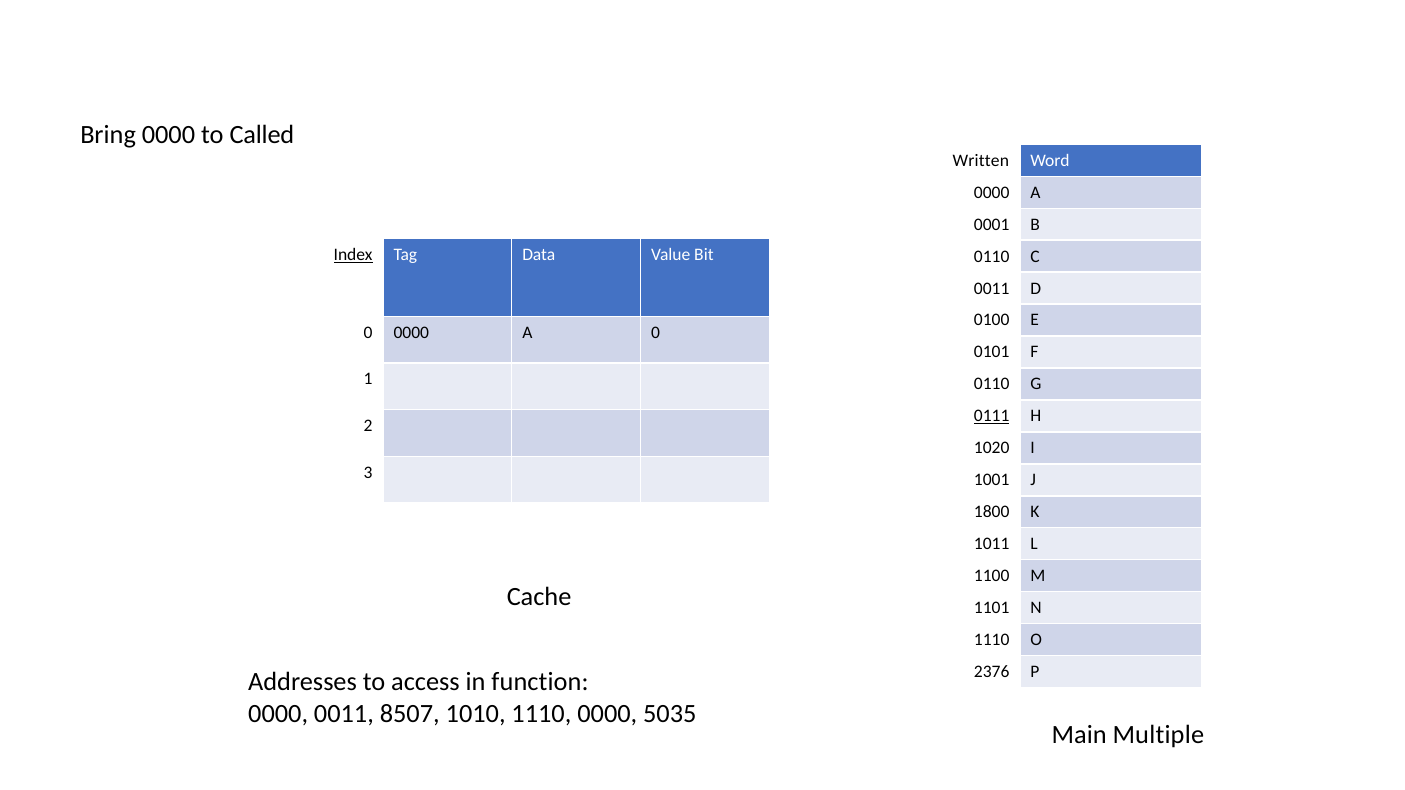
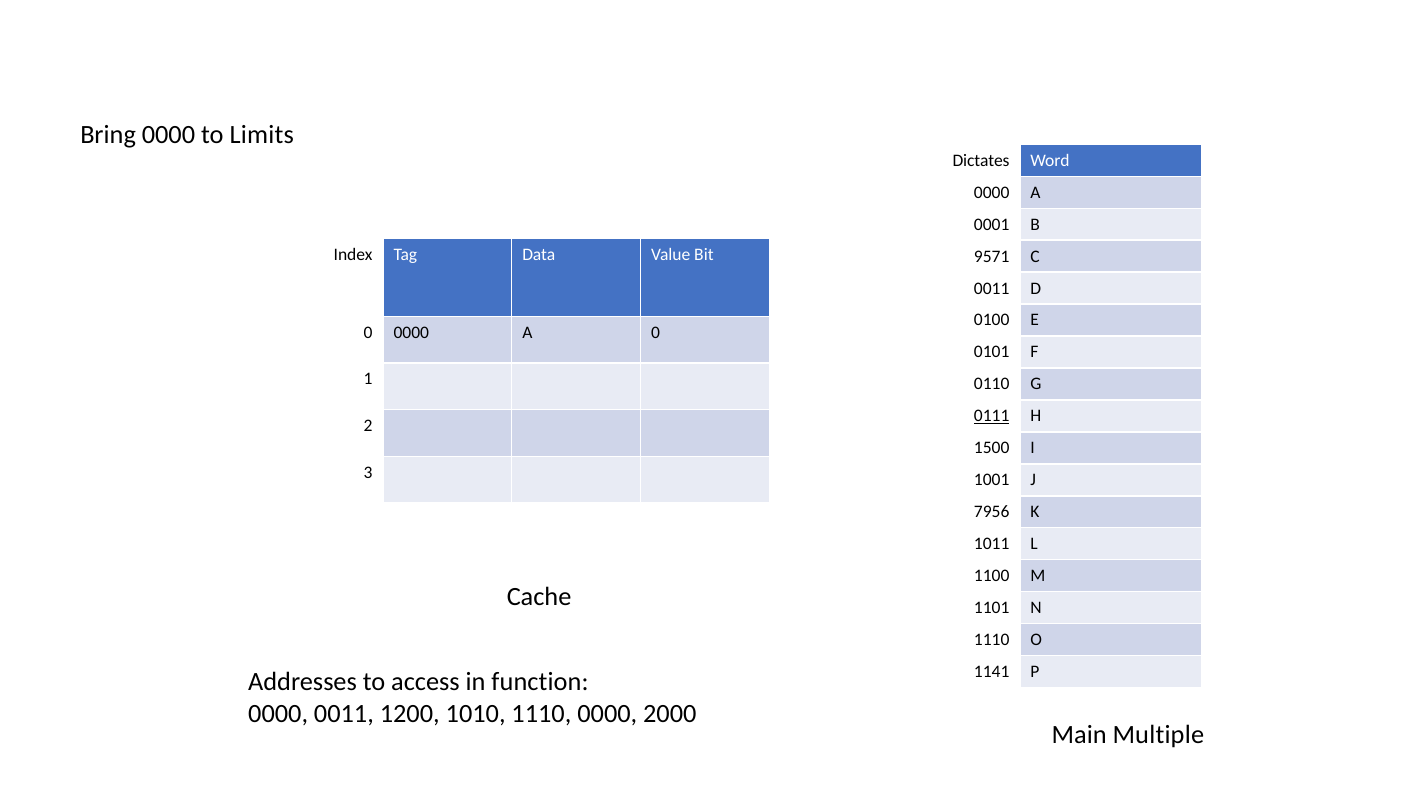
Called: Called -> Limits
Written: Written -> Dictates
Index underline: present -> none
0110 at (992, 256): 0110 -> 9571
1020: 1020 -> 1500
1800: 1800 -> 7956
2376: 2376 -> 1141
8507: 8507 -> 1200
5035: 5035 -> 2000
